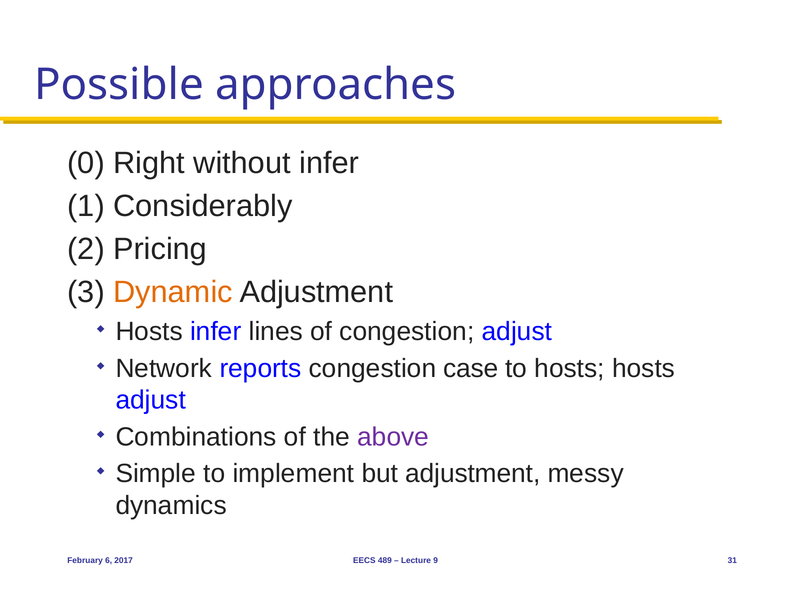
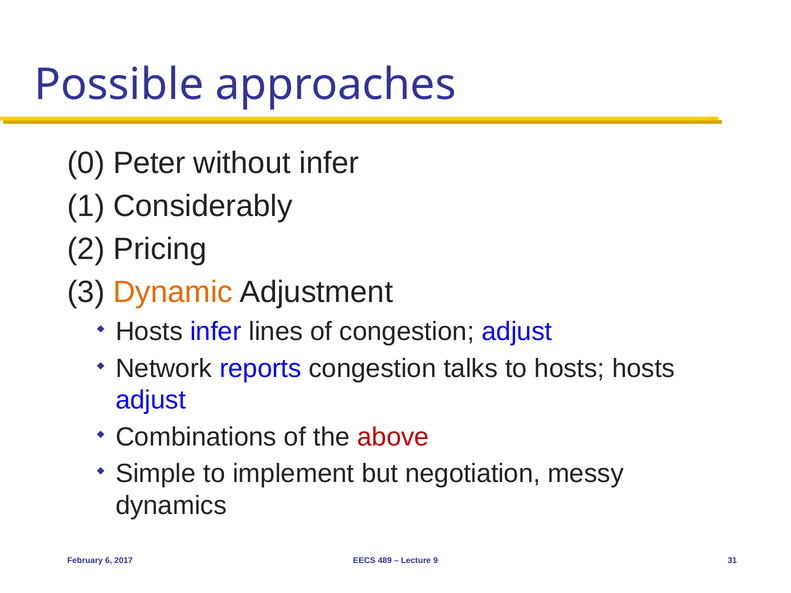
Right: Right -> Peter
case: case -> talks
above colour: purple -> red
but adjustment: adjustment -> negotiation
